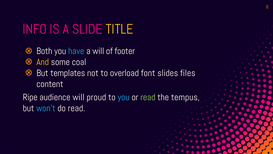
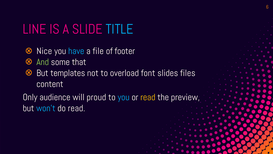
INFO: INFO -> LINE
TITLE colour: yellow -> light blue
Both: Both -> Nice
a will: will -> file
And colour: yellow -> light green
coal: coal -> that
Ripe: Ripe -> Only
read at (148, 97) colour: light green -> yellow
tempus: tempus -> preview
